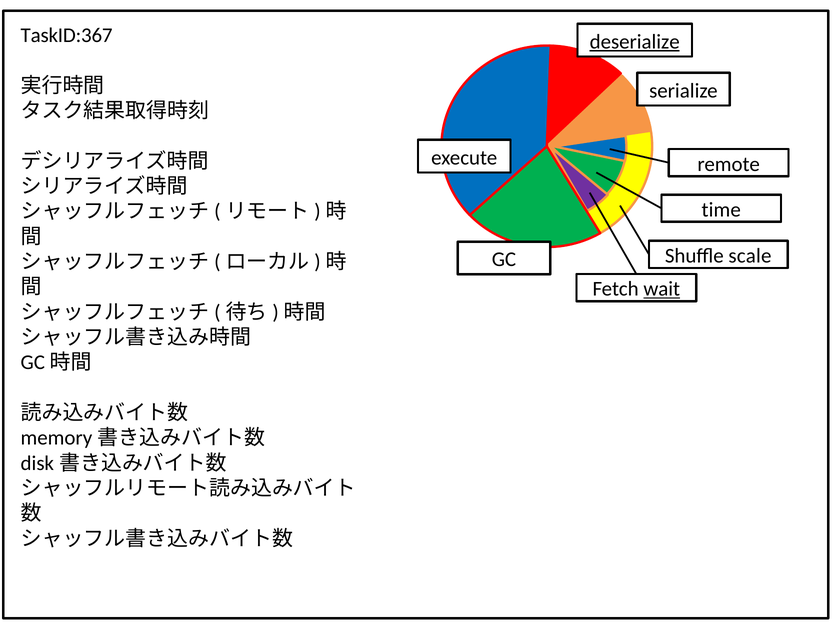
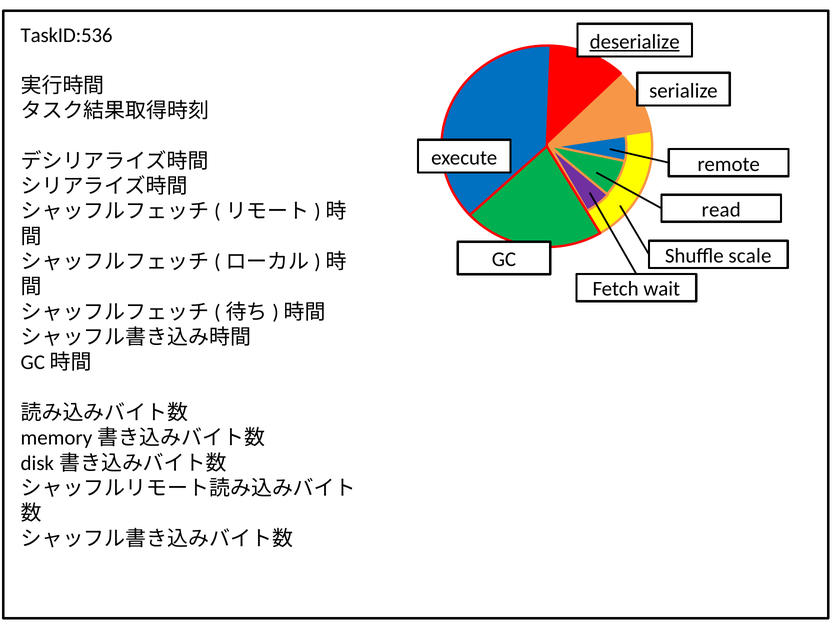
TaskID:367: TaskID:367 -> TaskID:536
time: time -> read
wait underline: present -> none
